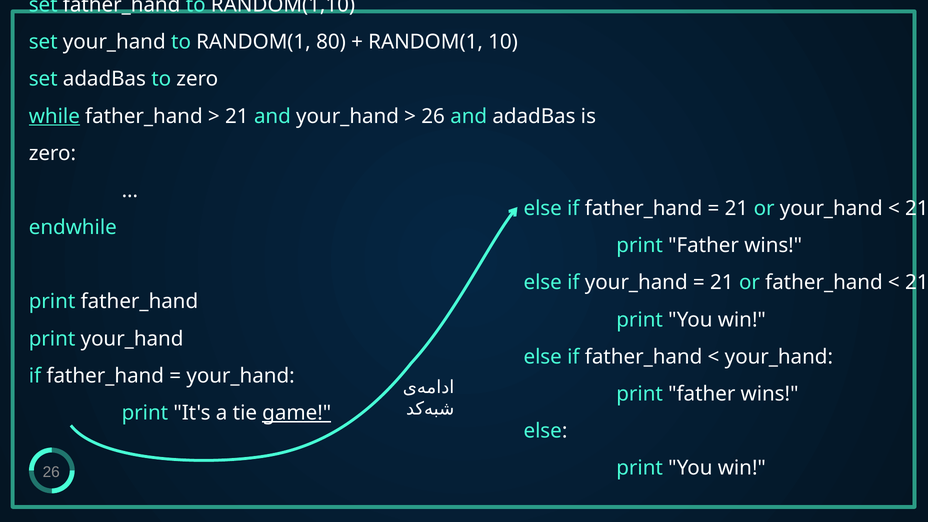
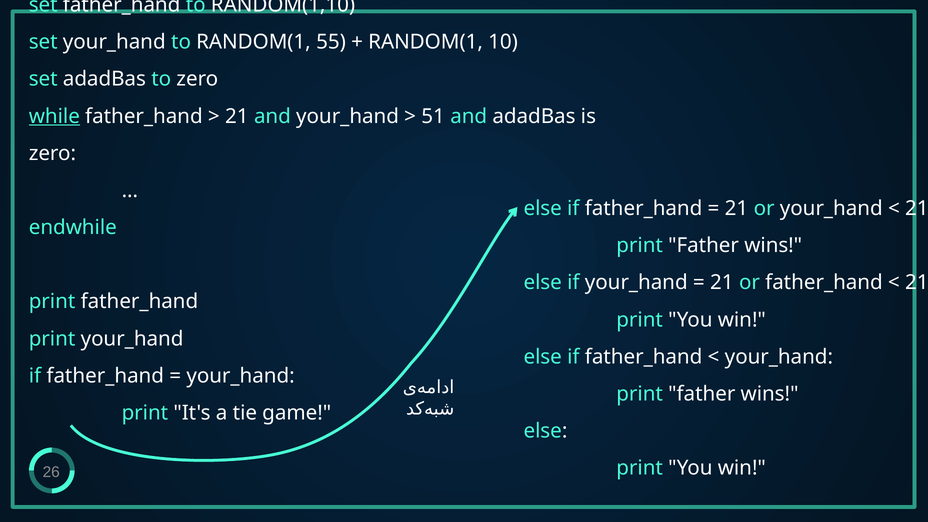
80: 80 -> 55
26 at (433, 116): 26 -> 51
game underline: present -> none
